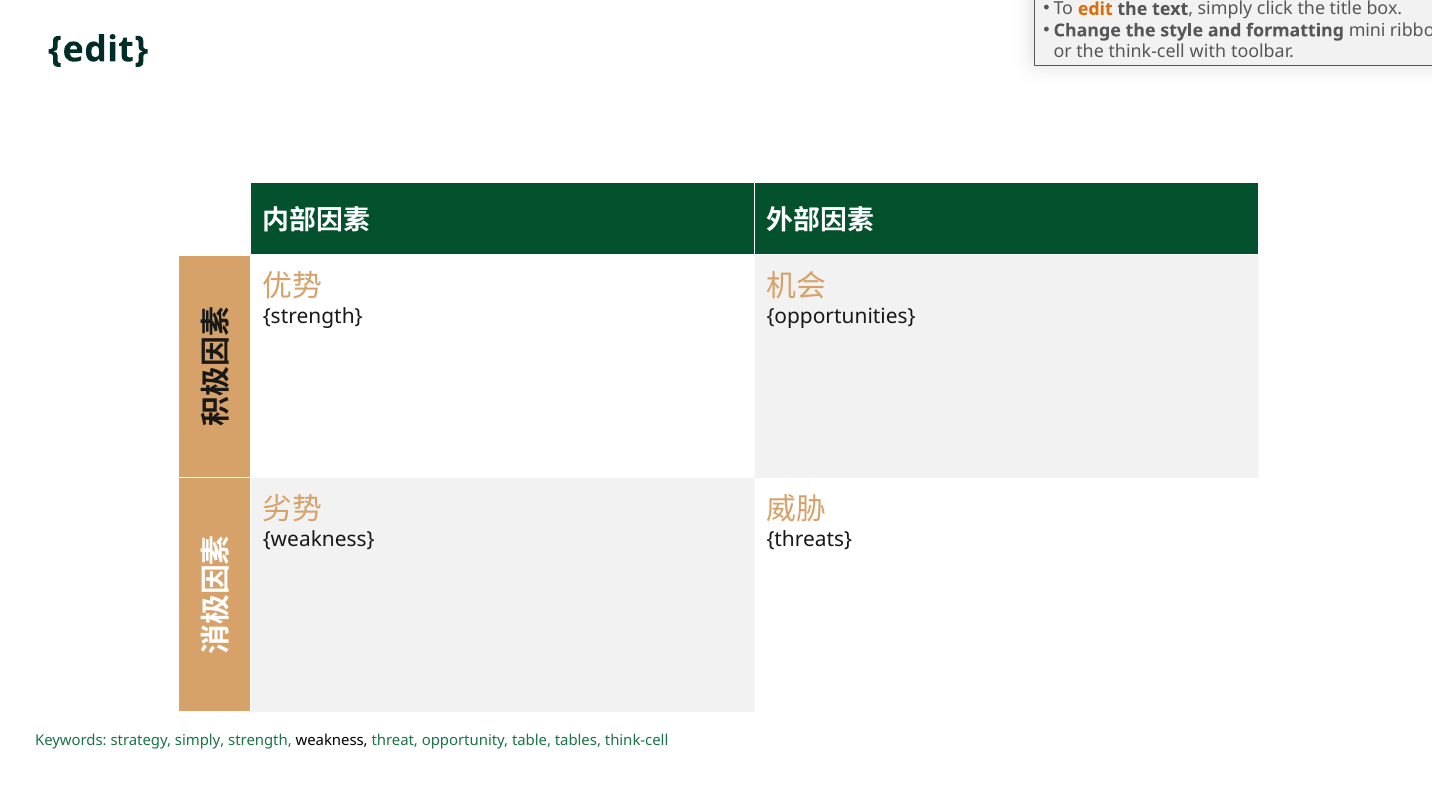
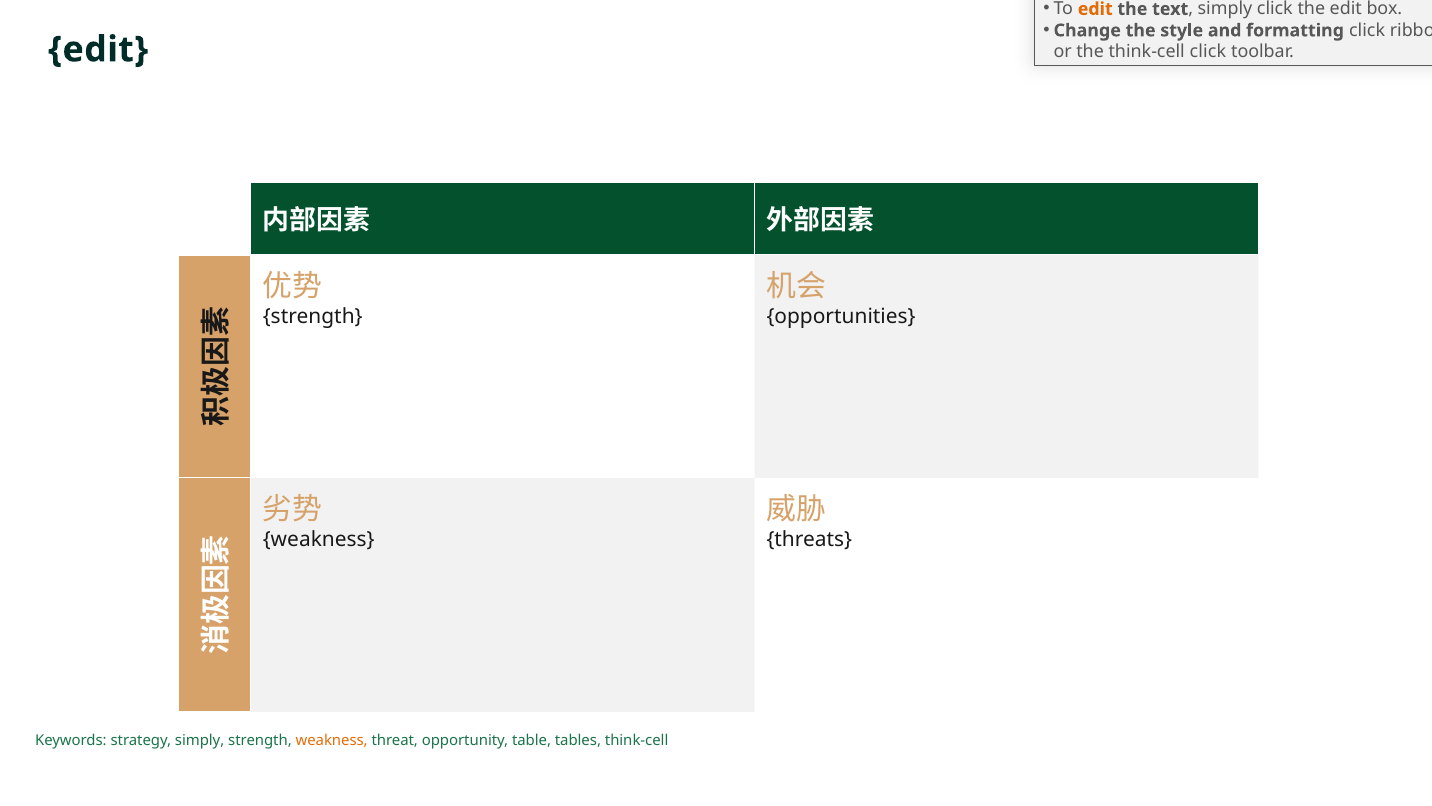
the title: title -> edit
formatting mini: mini -> click
think-cell with: with -> click
weakness at (332, 740) colour: black -> orange
